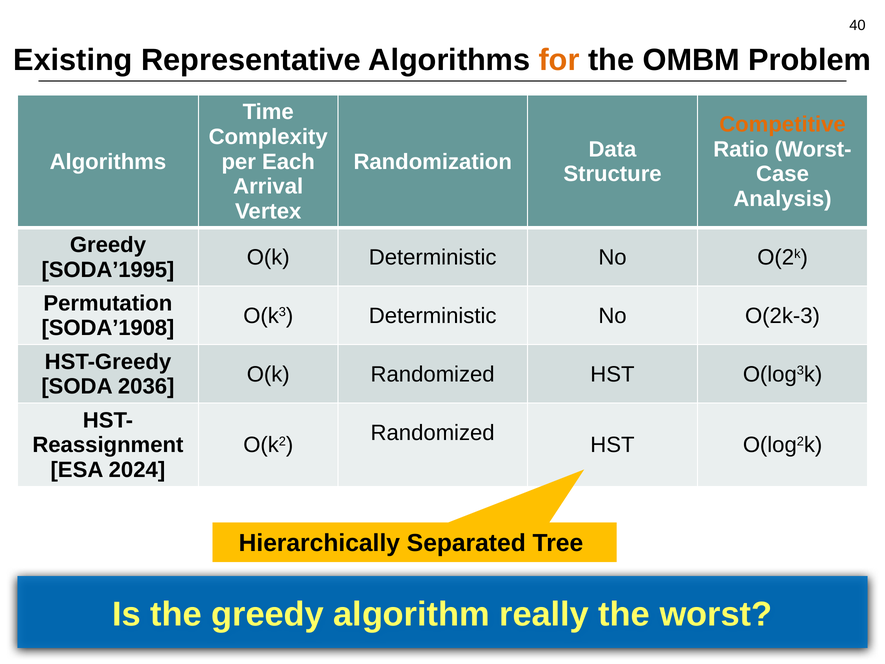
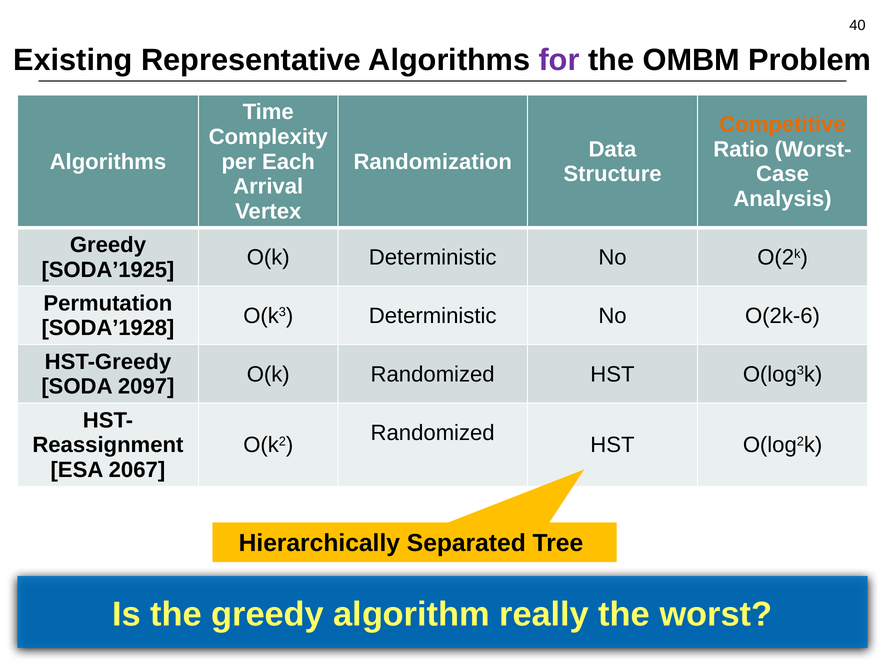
for colour: orange -> purple
SODA’1995: SODA’1995 -> SODA’1925
O(2k-3: O(2k-3 -> O(2k-6
SODA’1908: SODA’1908 -> SODA’1928
2036: 2036 -> 2097
2024: 2024 -> 2067
